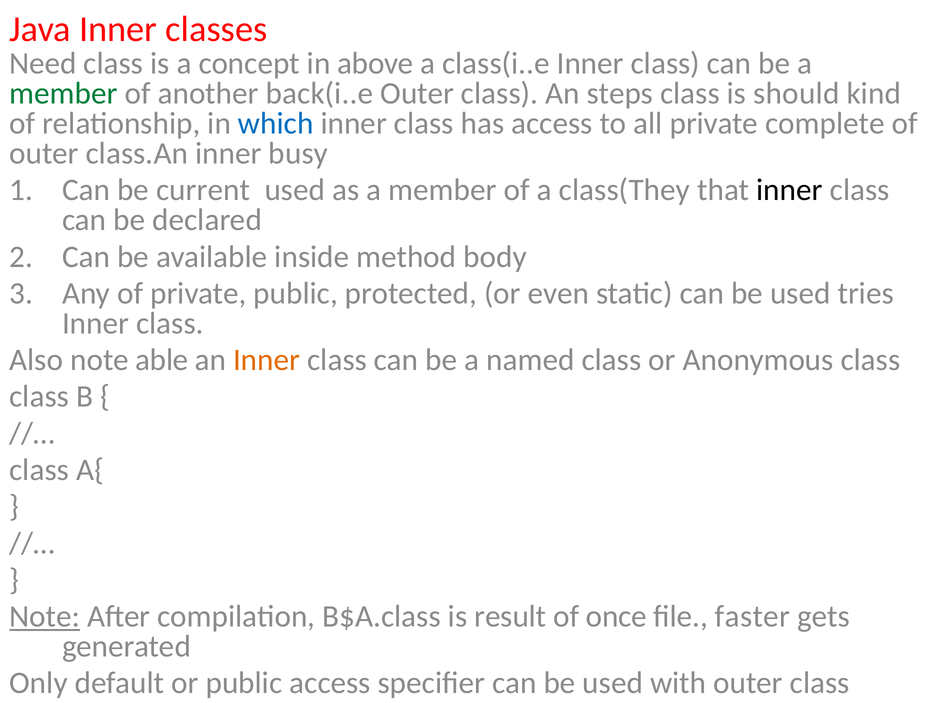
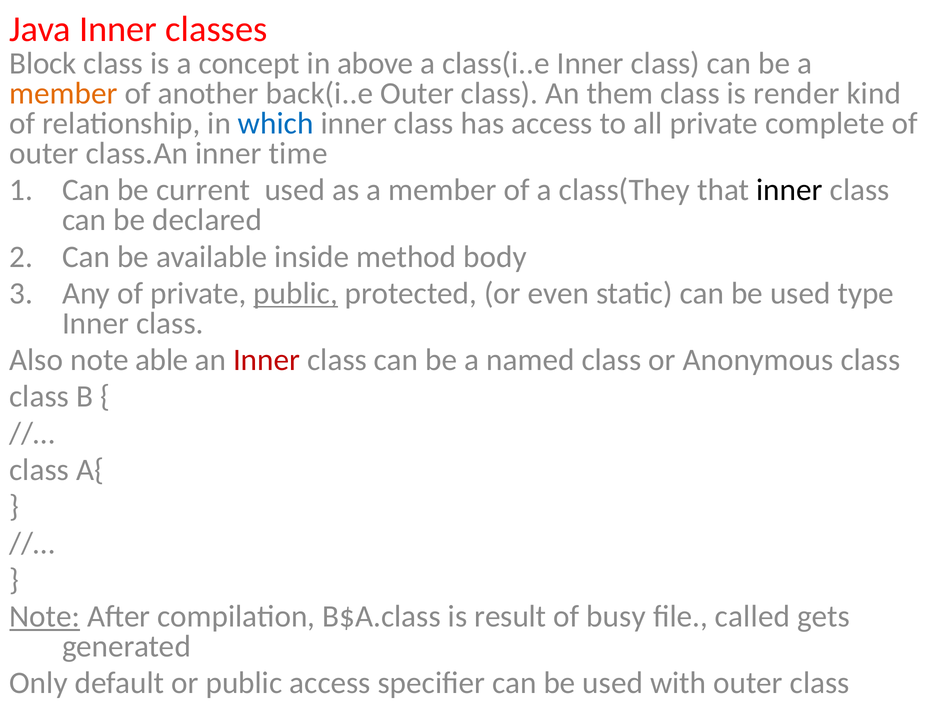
Need: Need -> Block
member at (63, 93) colour: green -> orange
steps: steps -> them
should: should -> render
busy: busy -> time
public at (296, 293) underline: none -> present
tries: tries -> type
Inner at (267, 360) colour: orange -> red
once: once -> busy
faster: faster -> called
